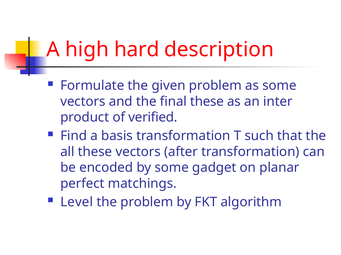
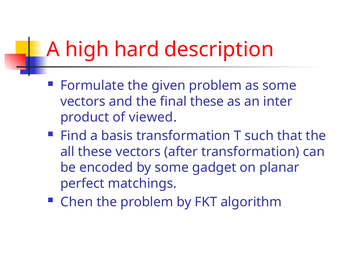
verified: verified -> viewed
Level: Level -> Chen
